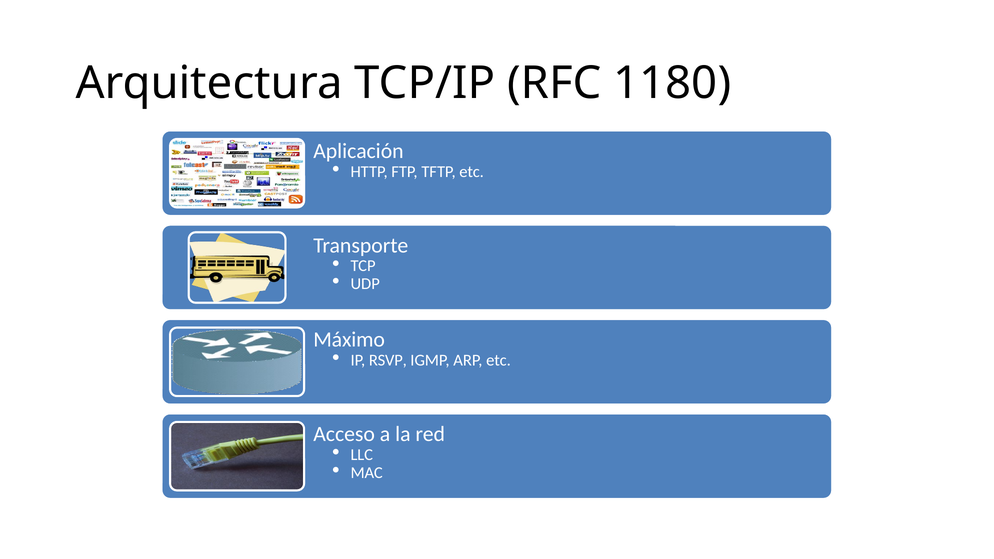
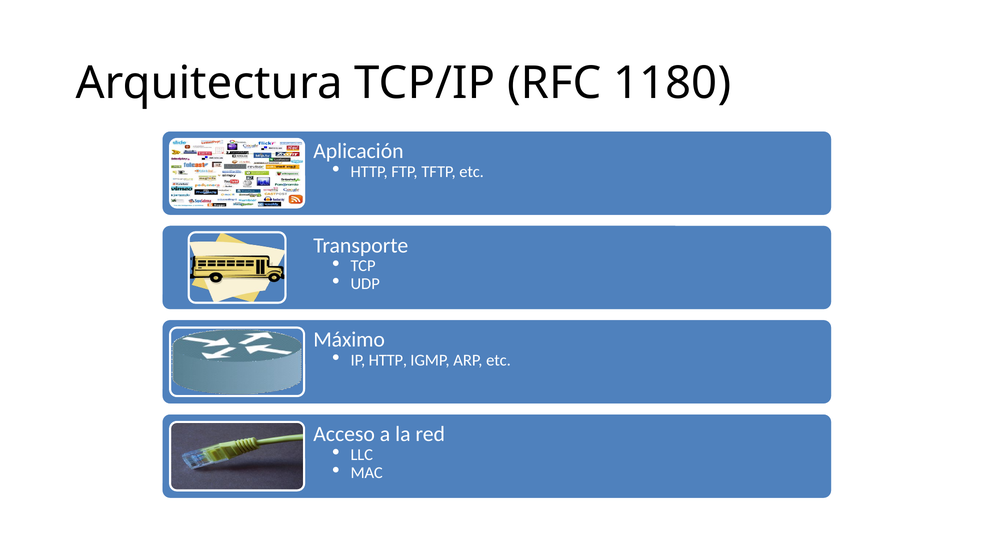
IP RSVP: RSVP -> HTTP
